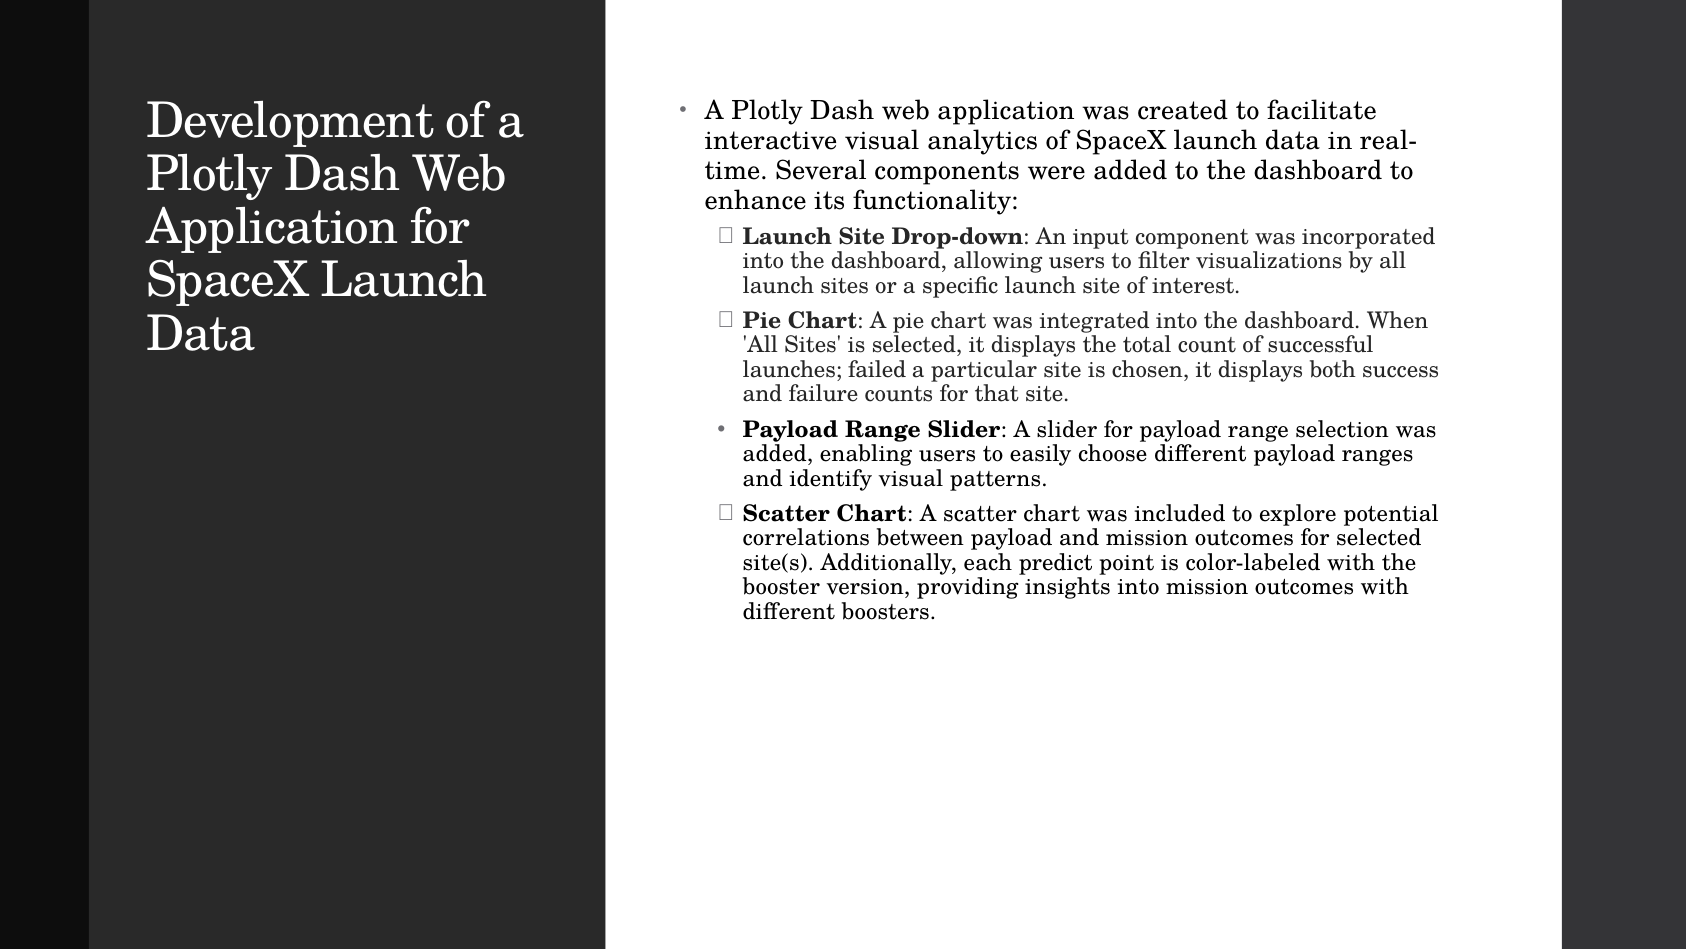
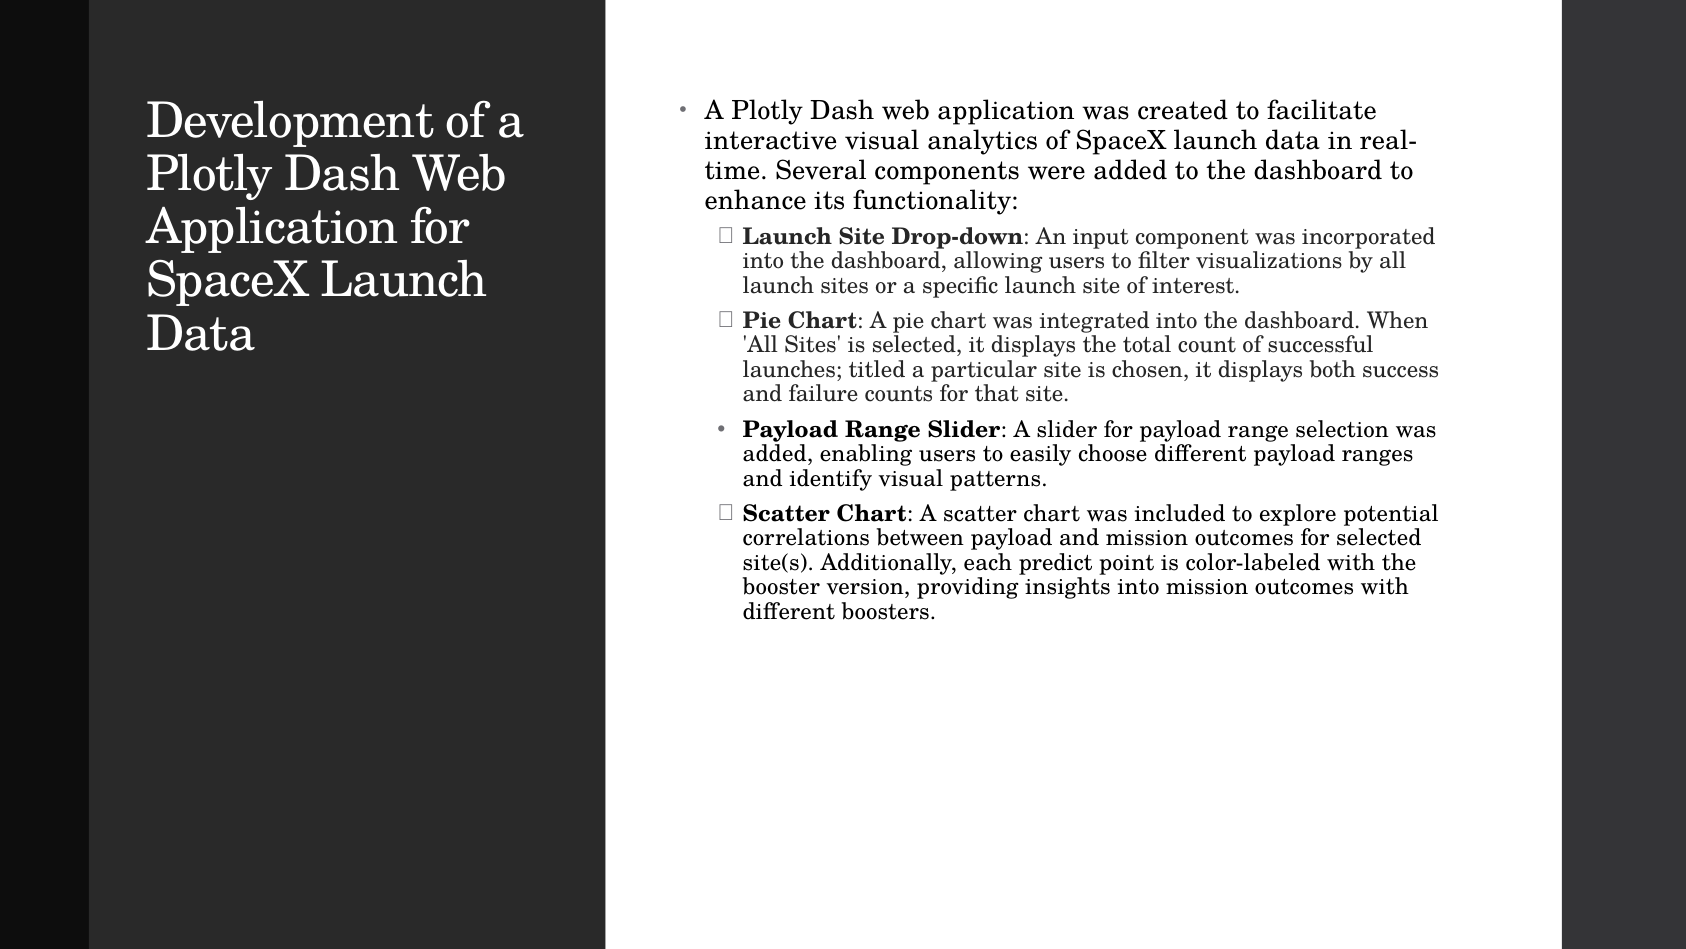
failed: failed -> titled
